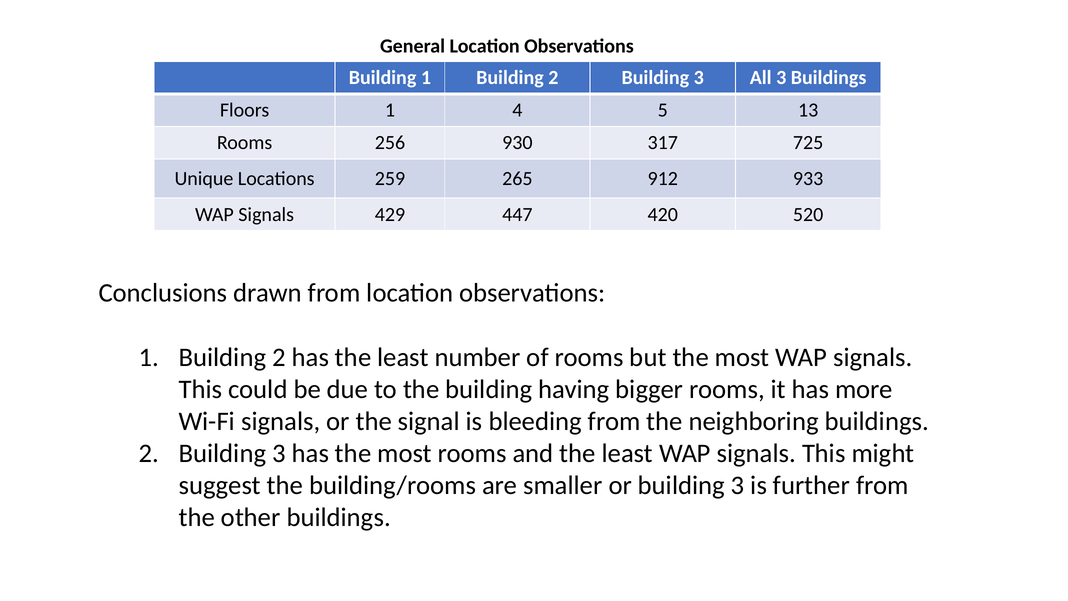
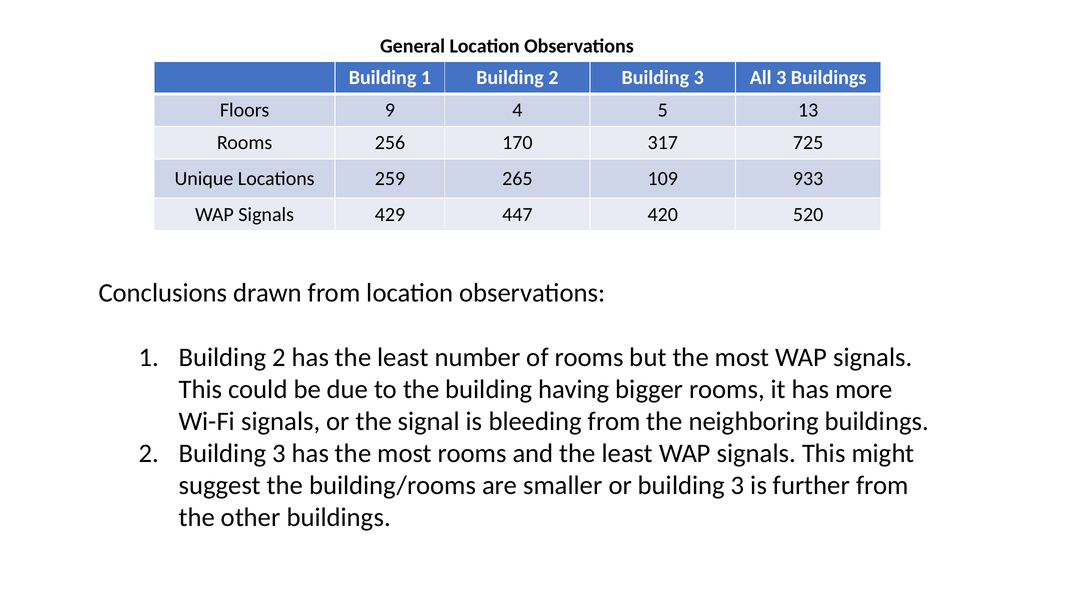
Floors 1: 1 -> 9
930: 930 -> 170
912: 912 -> 109
